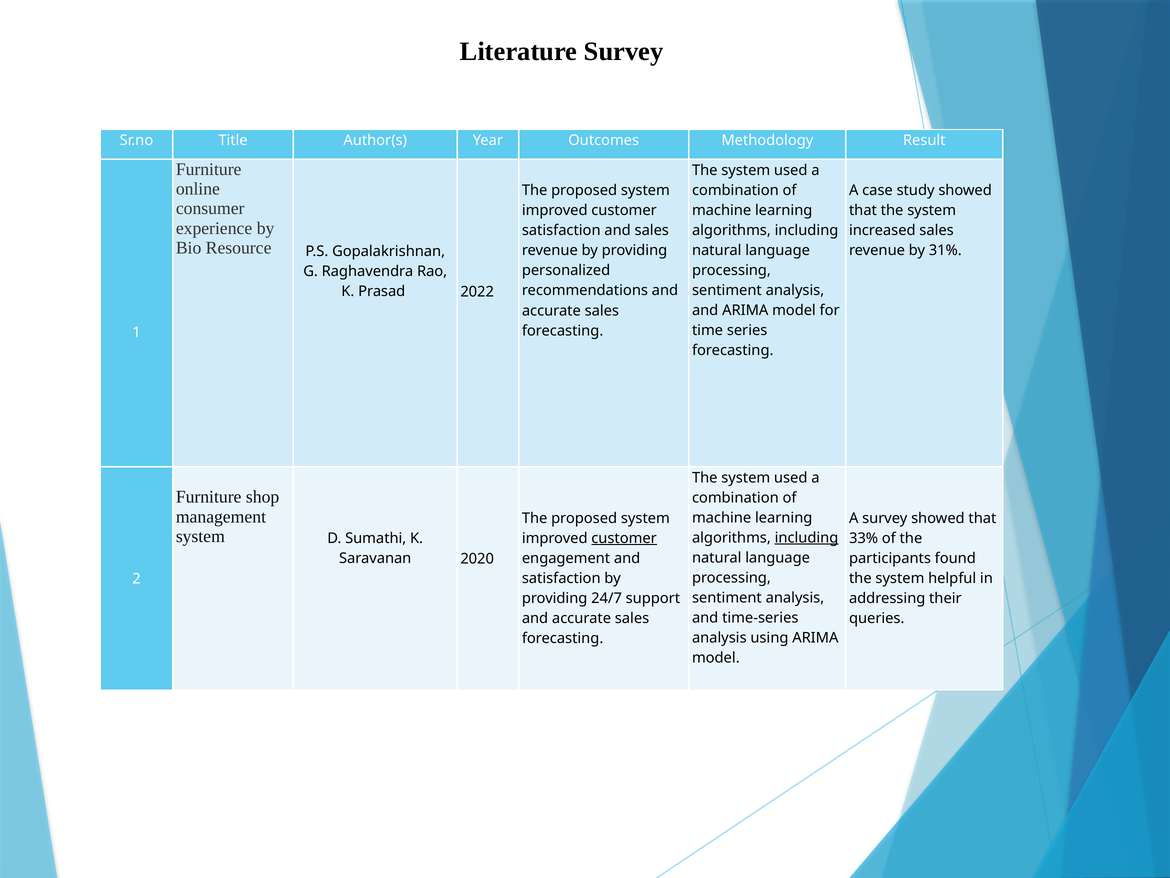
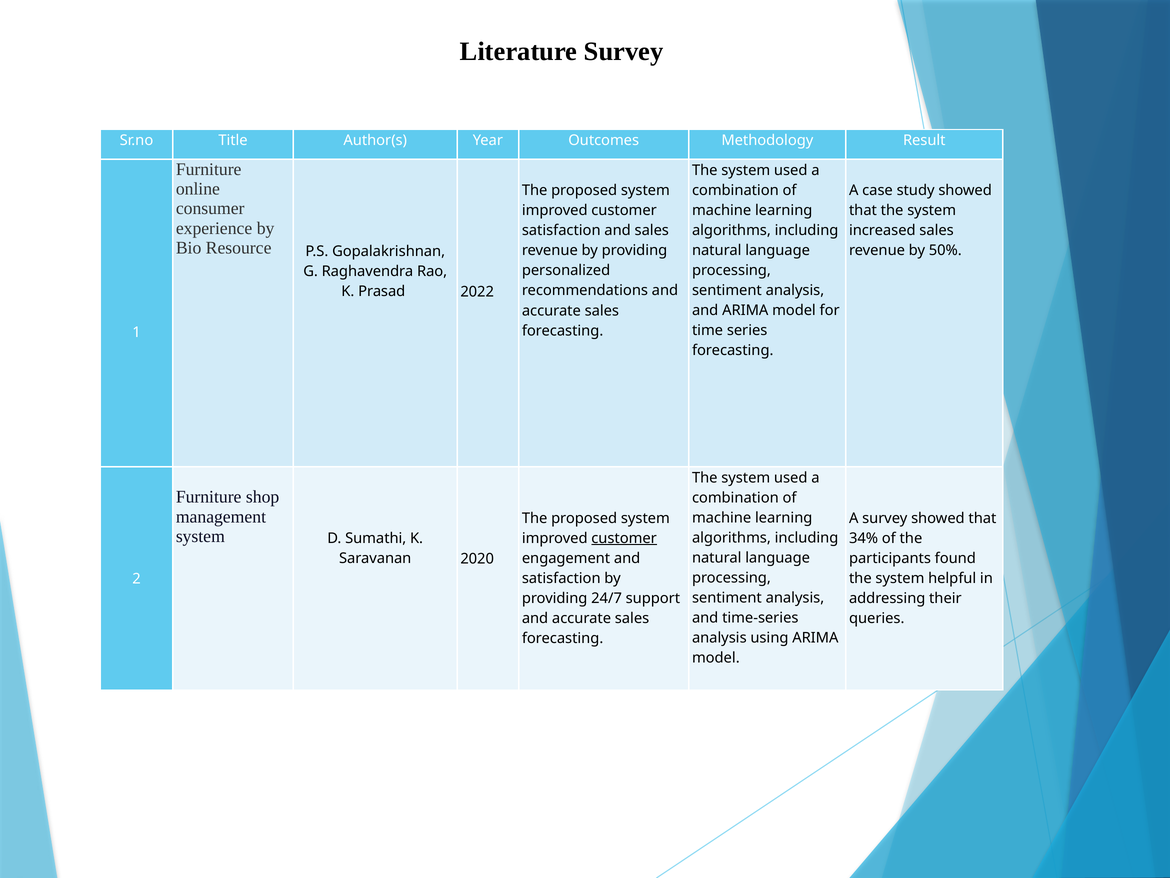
31%: 31% -> 50%
including at (807, 537) underline: present -> none
33%: 33% -> 34%
